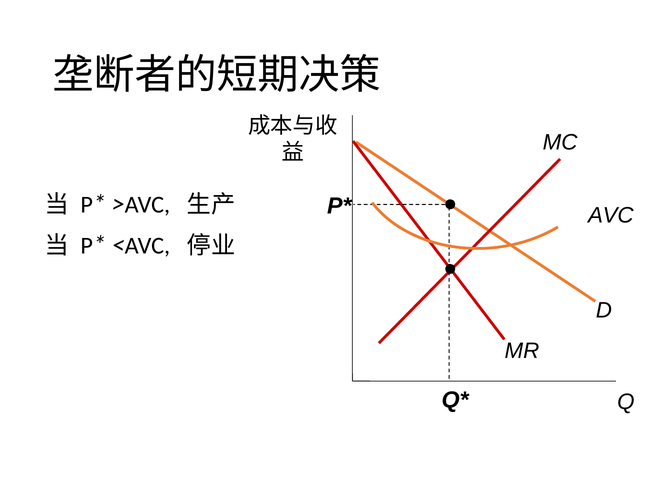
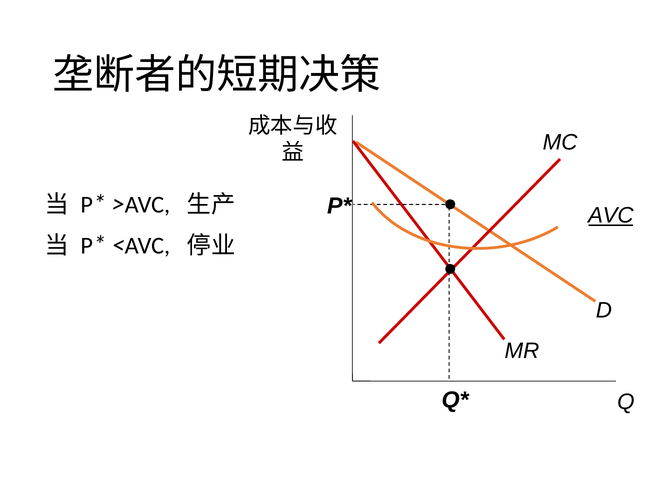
AVC underline: none -> present
